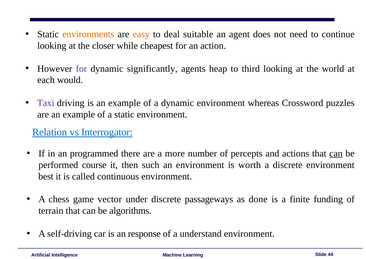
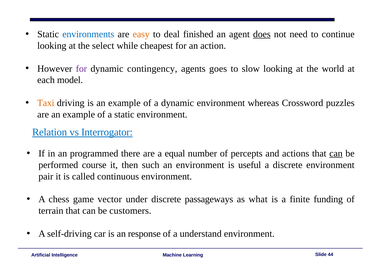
environments colour: orange -> blue
suitable: suitable -> finished
does underline: none -> present
closer: closer -> select
significantly: significantly -> contingency
heap: heap -> goes
third: third -> slow
would: would -> model
Taxi colour: purple -> orange
more: more -> equal
worth: worth -> useful
best: best -> pair
done: done -> what
algorithms: algorithms -> customers
